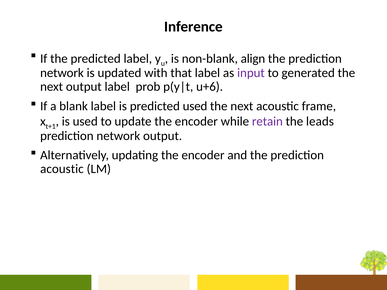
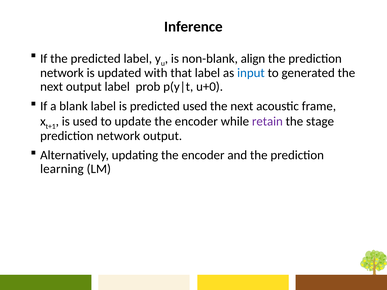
input colour: purple -> blue
u+6: u+6 -> u+0
leads: leads -> stage
acoustic at (62, 169): acoustic -> learning
